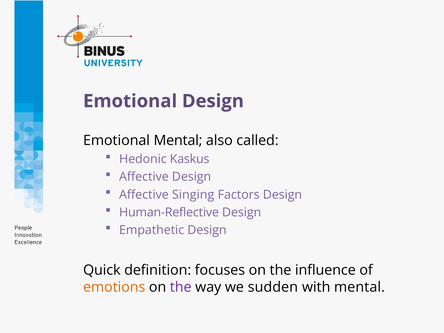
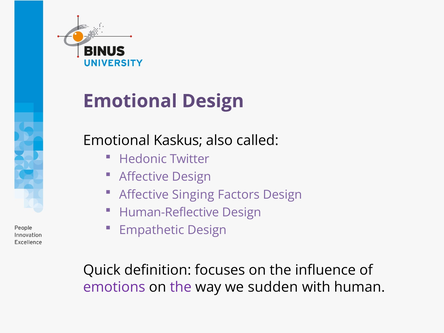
Emotional Mental: Mental -> Kaskus
Kaskus: Kaskus -> Twitter
emotions colour: orange -> purple
with mental: mental -> human
